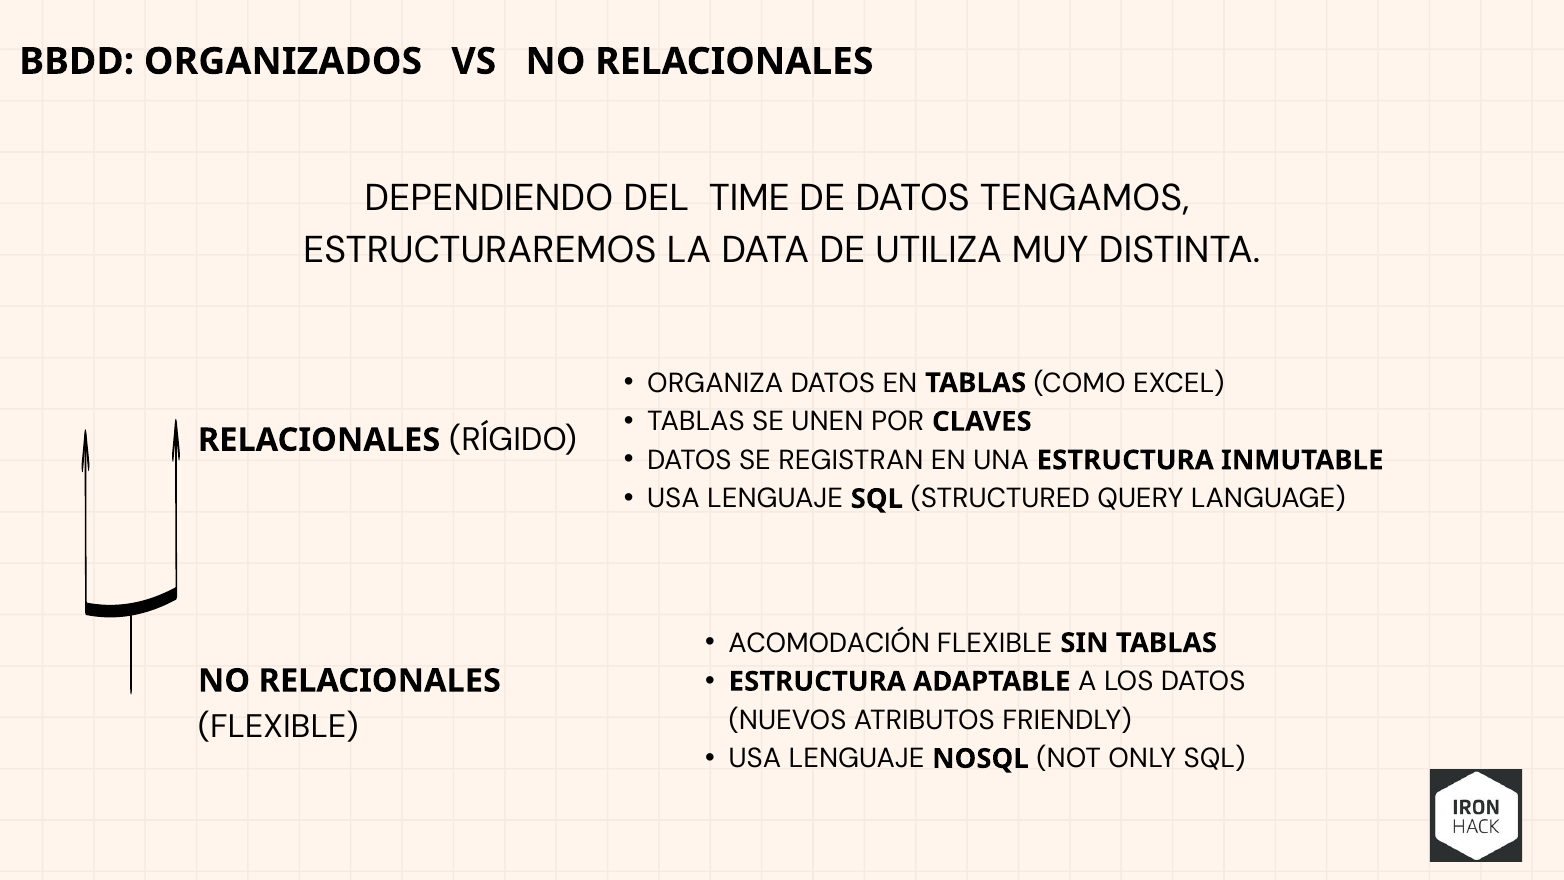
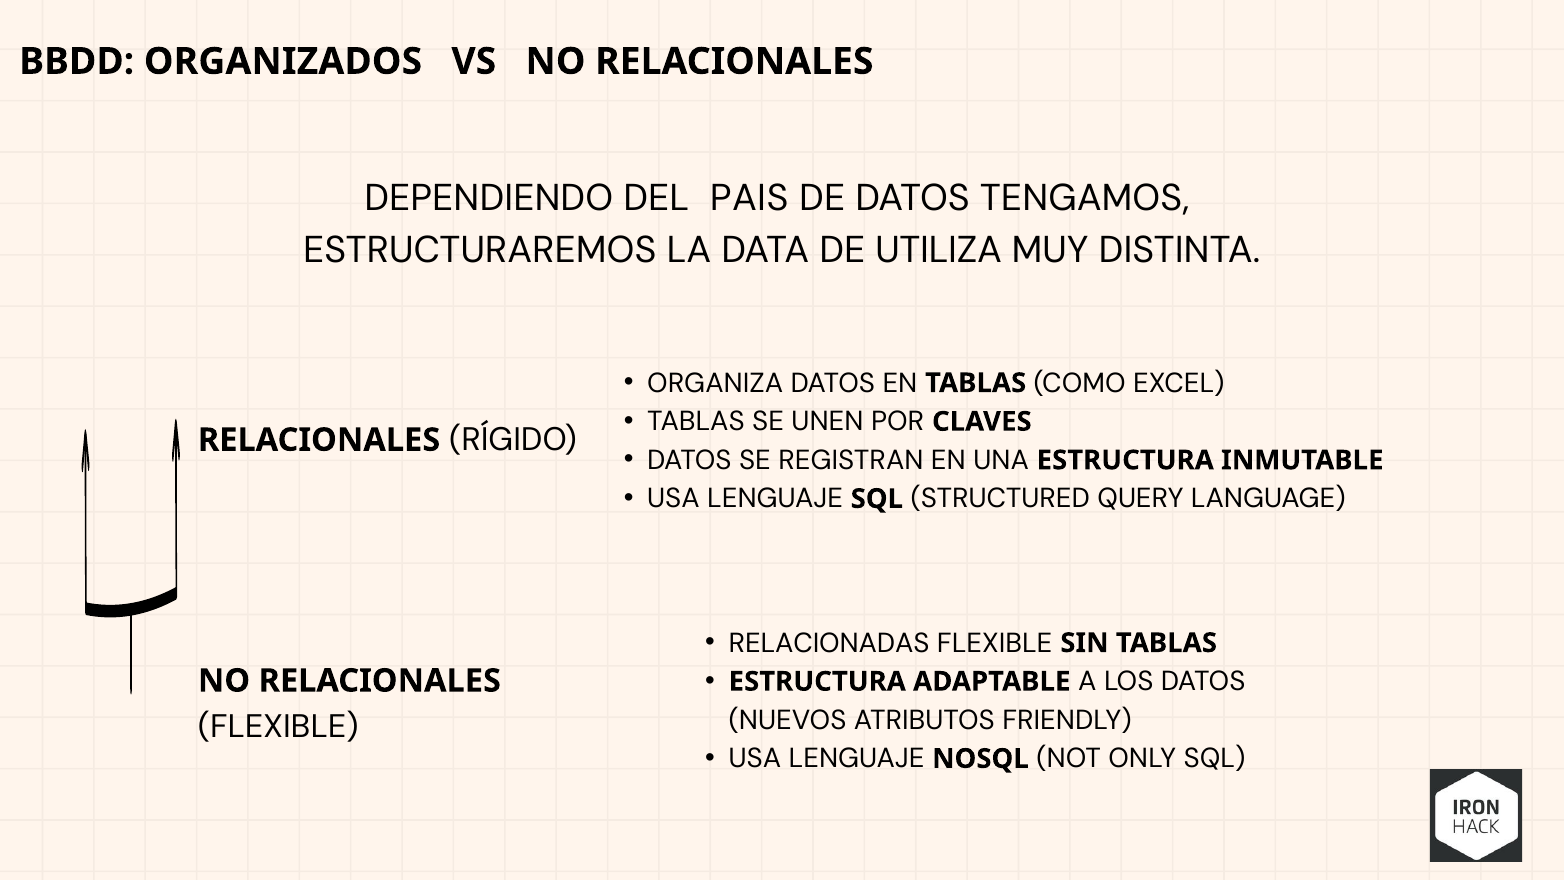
TIME: TIME -> PAIS
ACOMODACIÓN: ACOMODACIÓN -> RELACIONADAS
